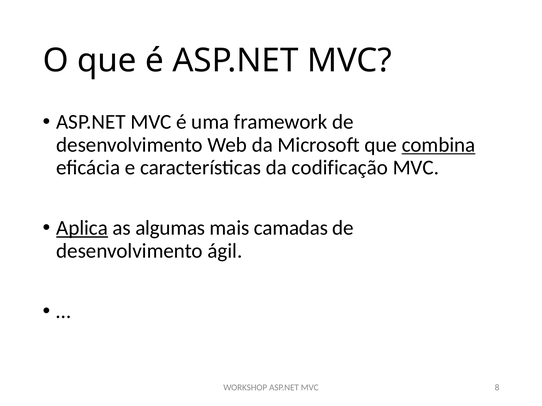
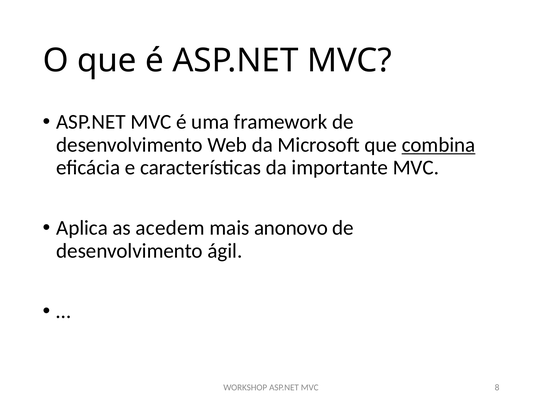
codificação: codificação -> importante
Aplica underline: present -> none
algumas: algumas -> acedem
camadas: camadas -> anonovo
